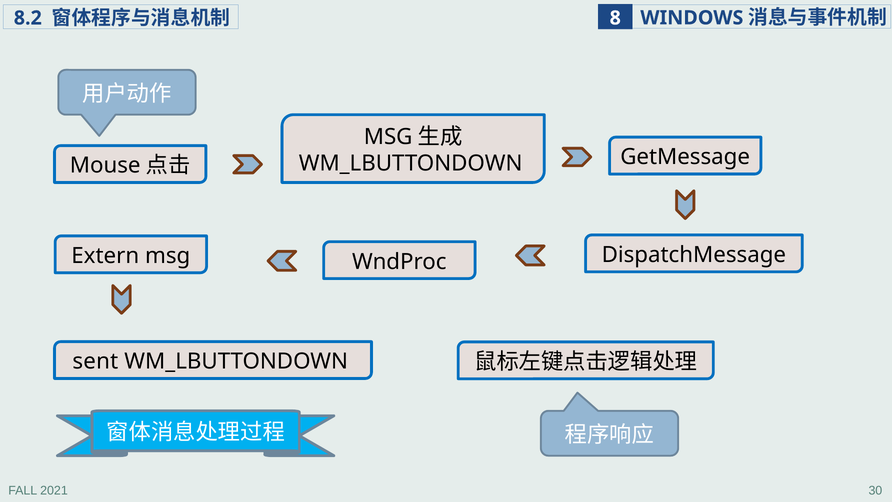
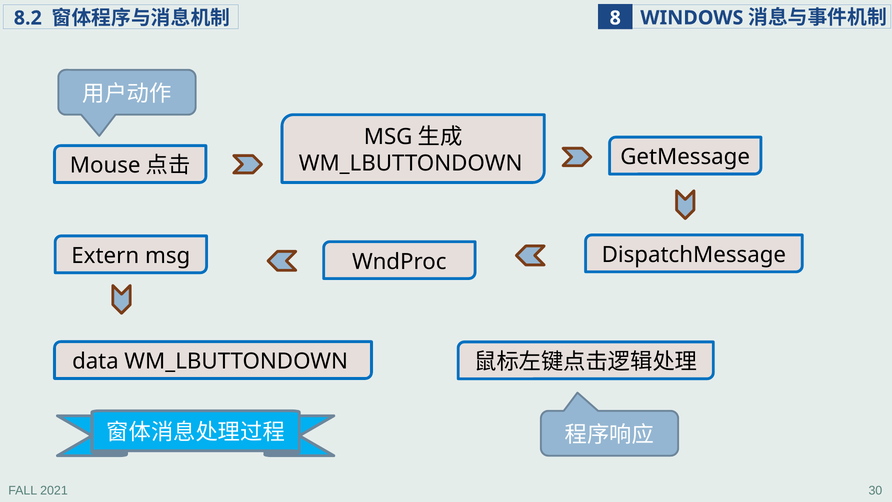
sent: sent -> data
